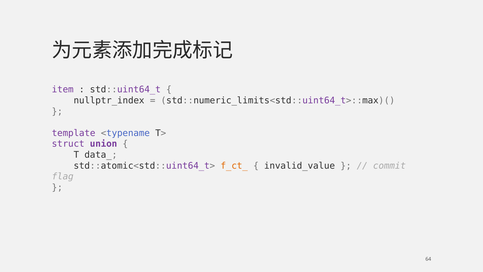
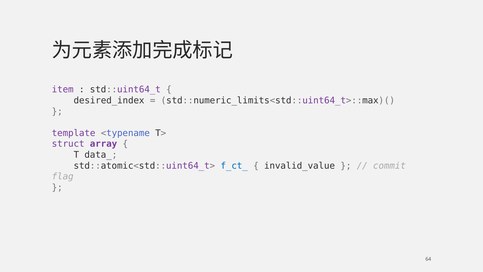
nullptr_index: nullptr_index -> desired_index
union: union -> array
f_ct_ colour: orange -> blue
